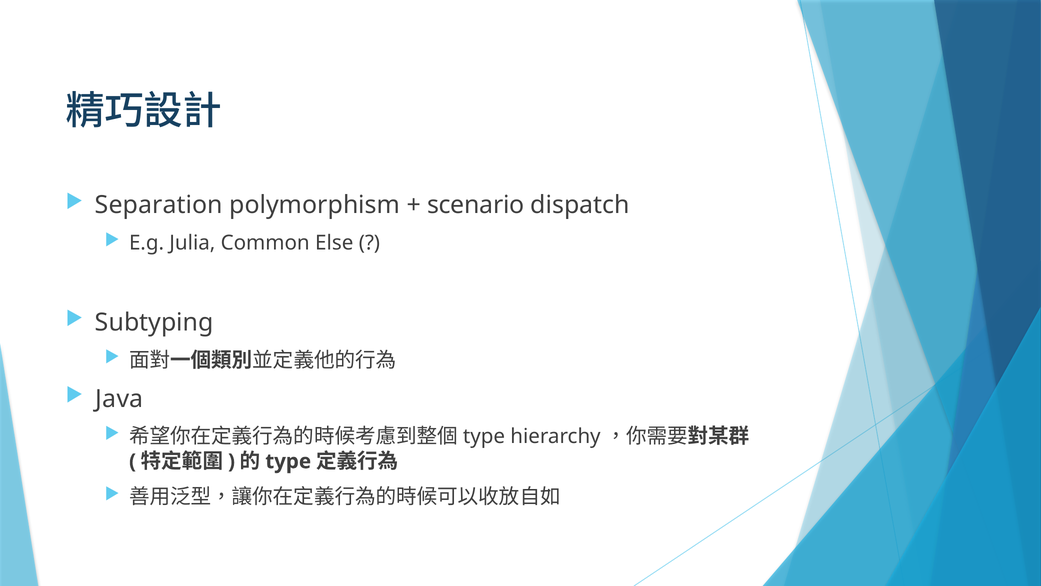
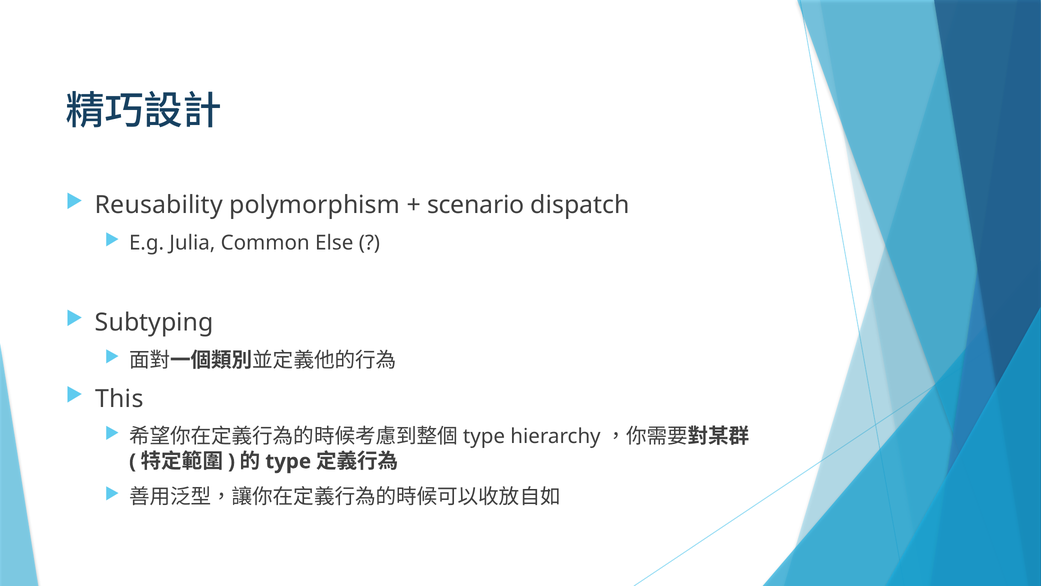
Separation: Separation -> Reusability
Java: Java -> This
